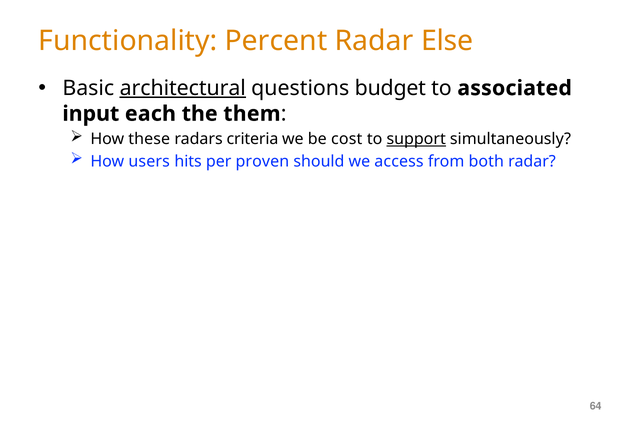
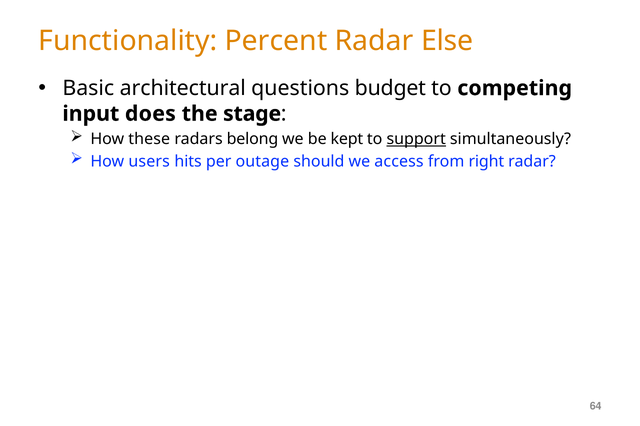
architectural underline: present -> none
associated: associated -> competing
each: each -> does
them: them -> stage
criteria: criteria -> belong
cost: cost -> kept
proven: proven -> outage
both: both -> right
